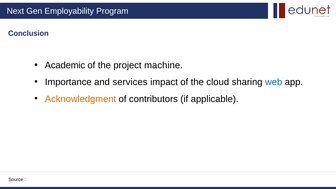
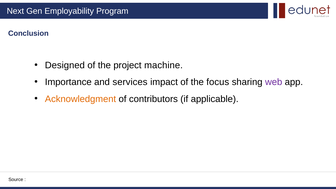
Academic: Academic -> Designed
cloud: cloud -> focus
web colour: blue -> purple
